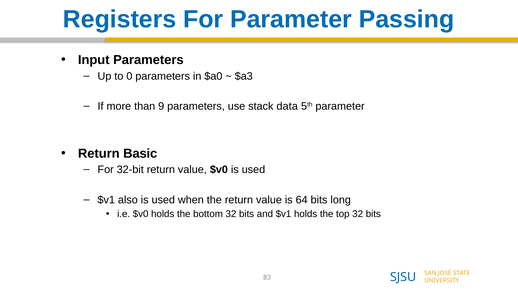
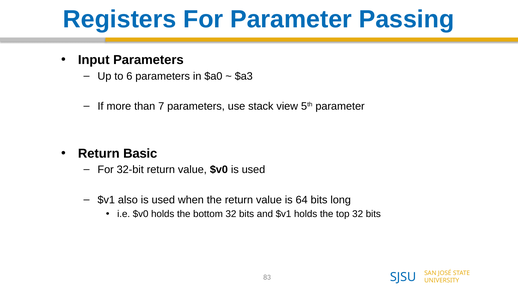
0: 0 -> 6
9: 9 -> 7
data: data -> view
